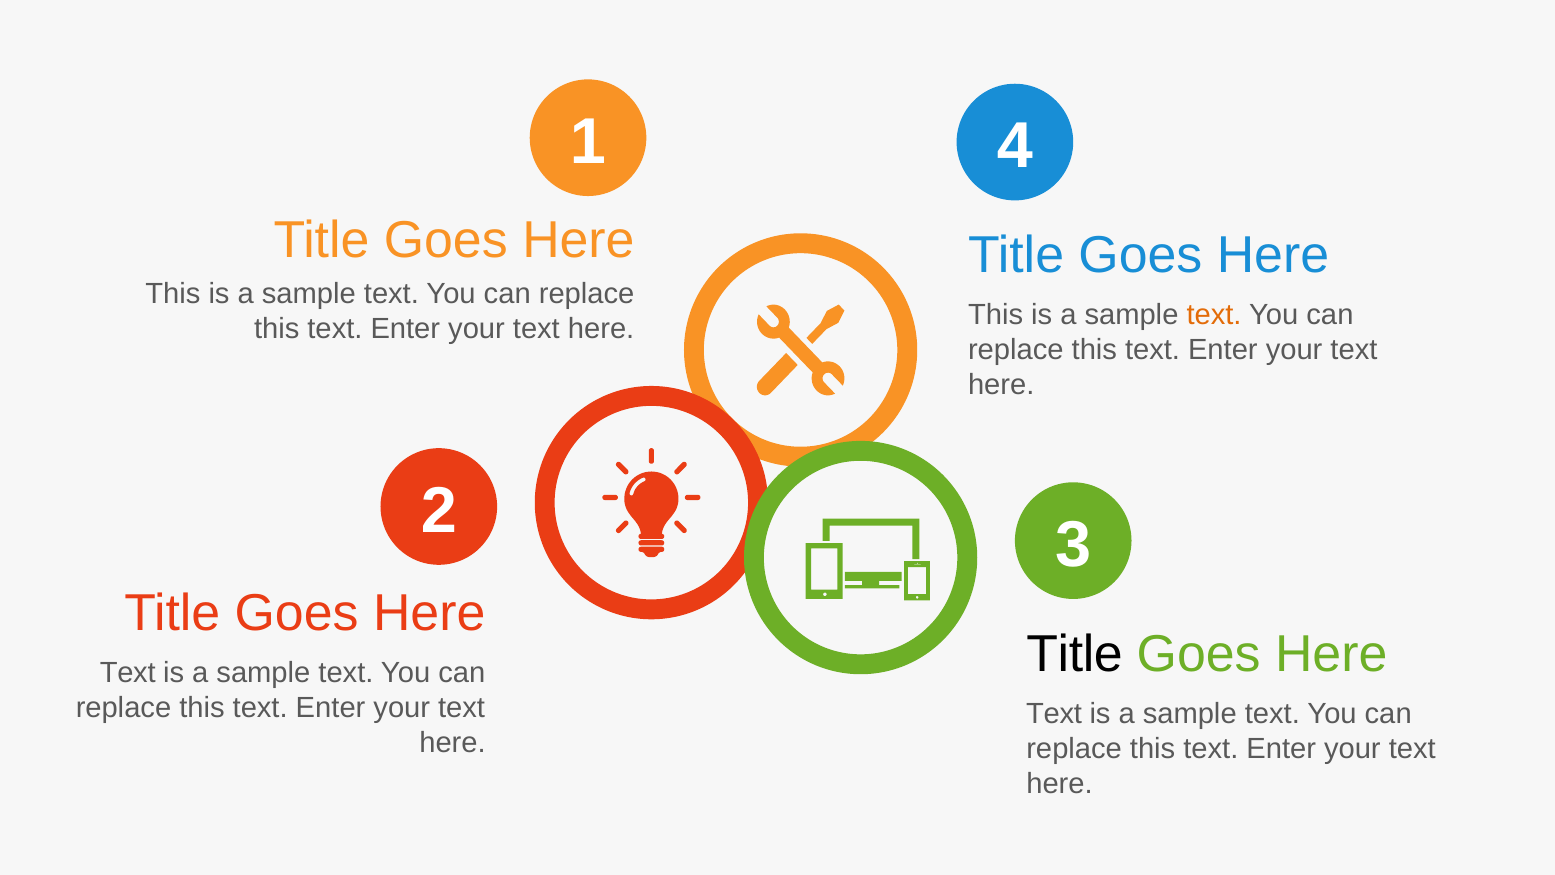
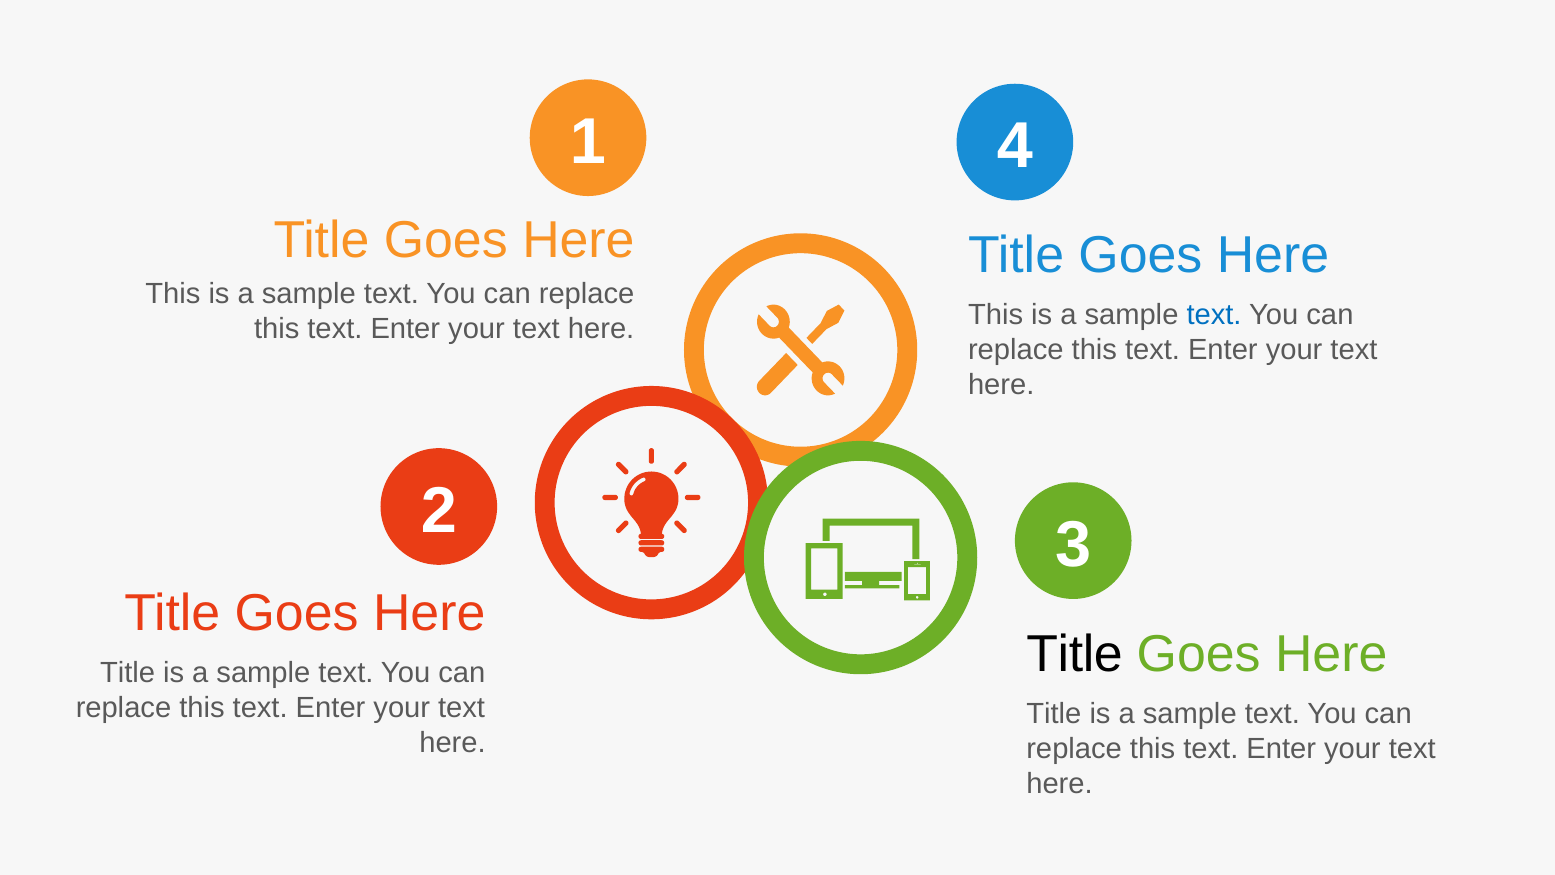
text at (1214, 315) colour: orange -> blue
Text at (128, 672): Text -> Title
Text at (1054, 713): Text -> Title
